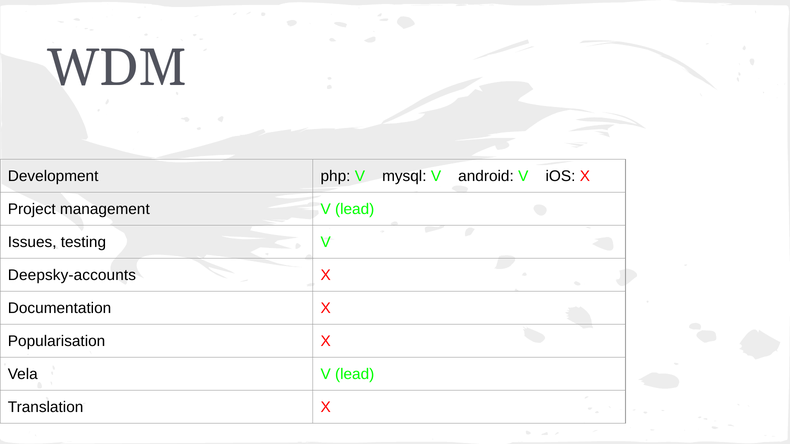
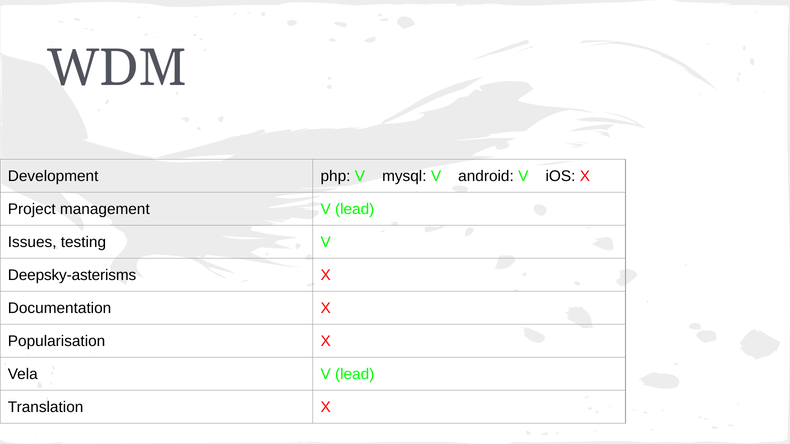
Deepsky-accounts: Deepsky-accounts -> Deepsky-asterisms
